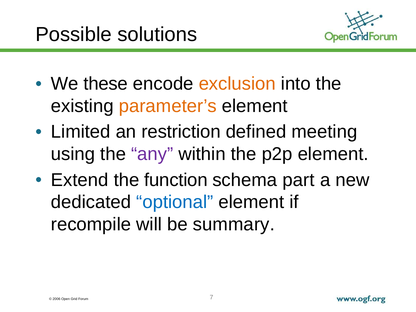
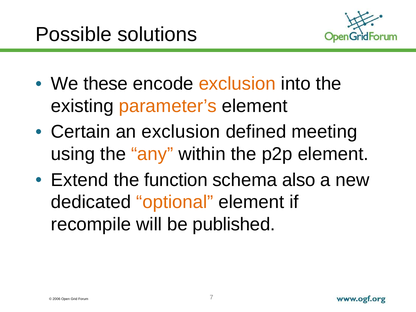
Limited: Limited -> Certain
an restriction: restriction -> exclusion
any colour: purple -> orange
part: part -> also
optional colour: blue -> orange
summary: summary -> published
